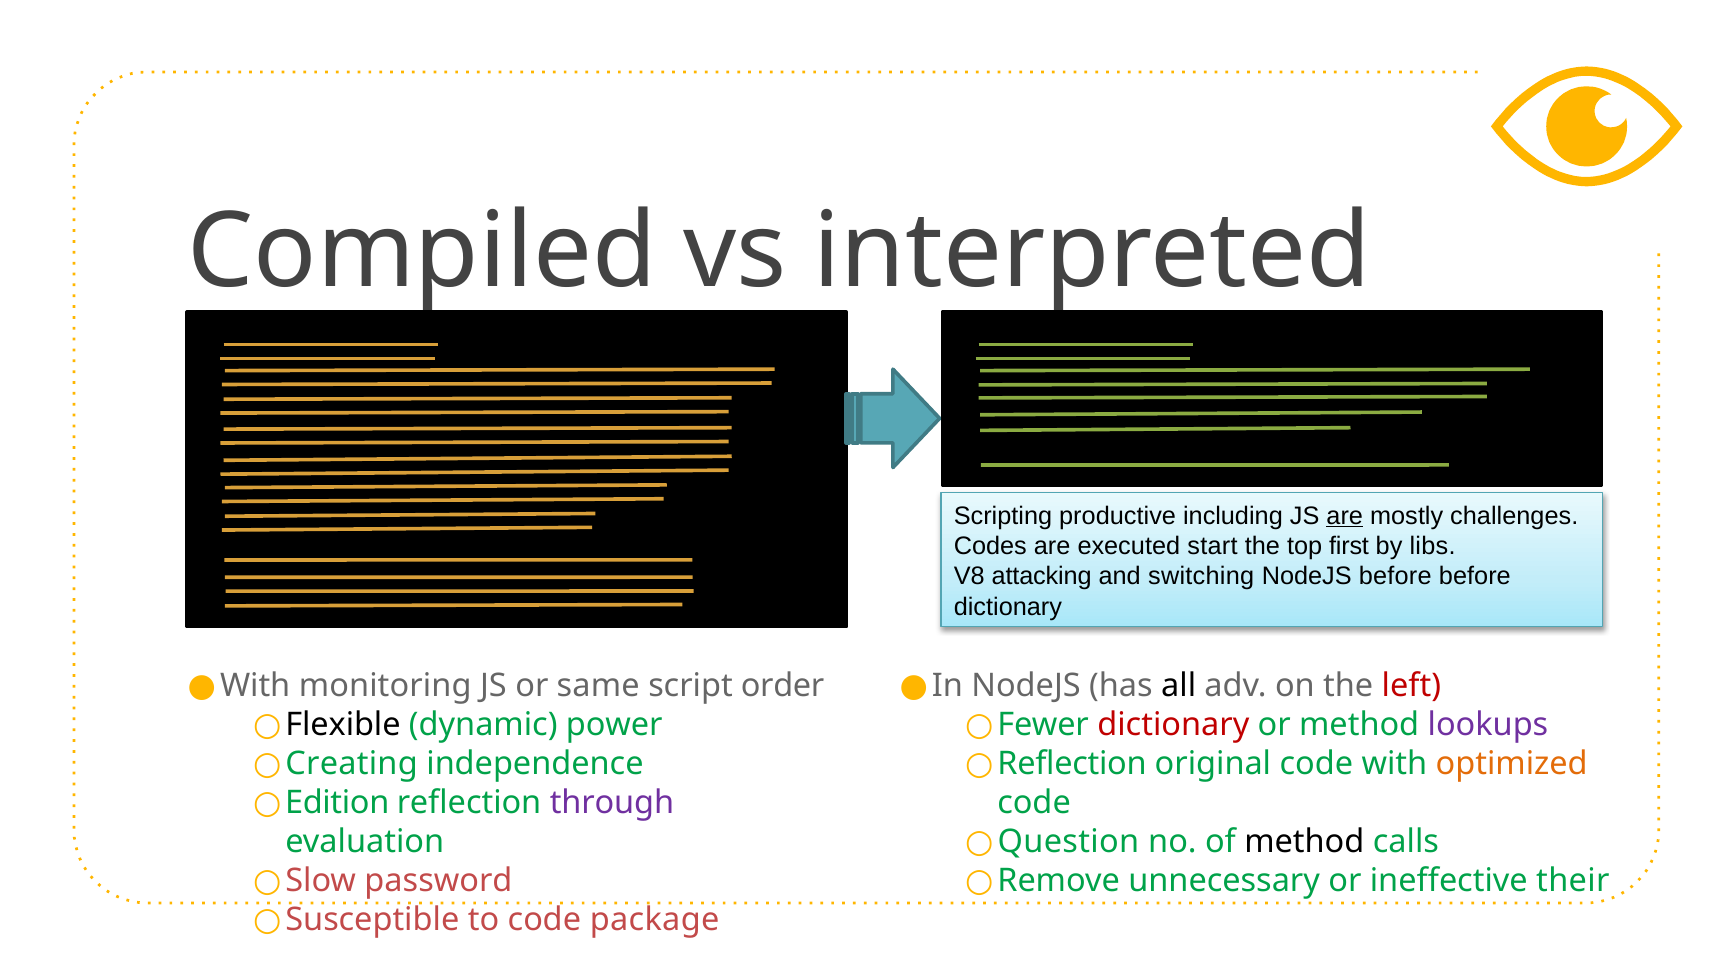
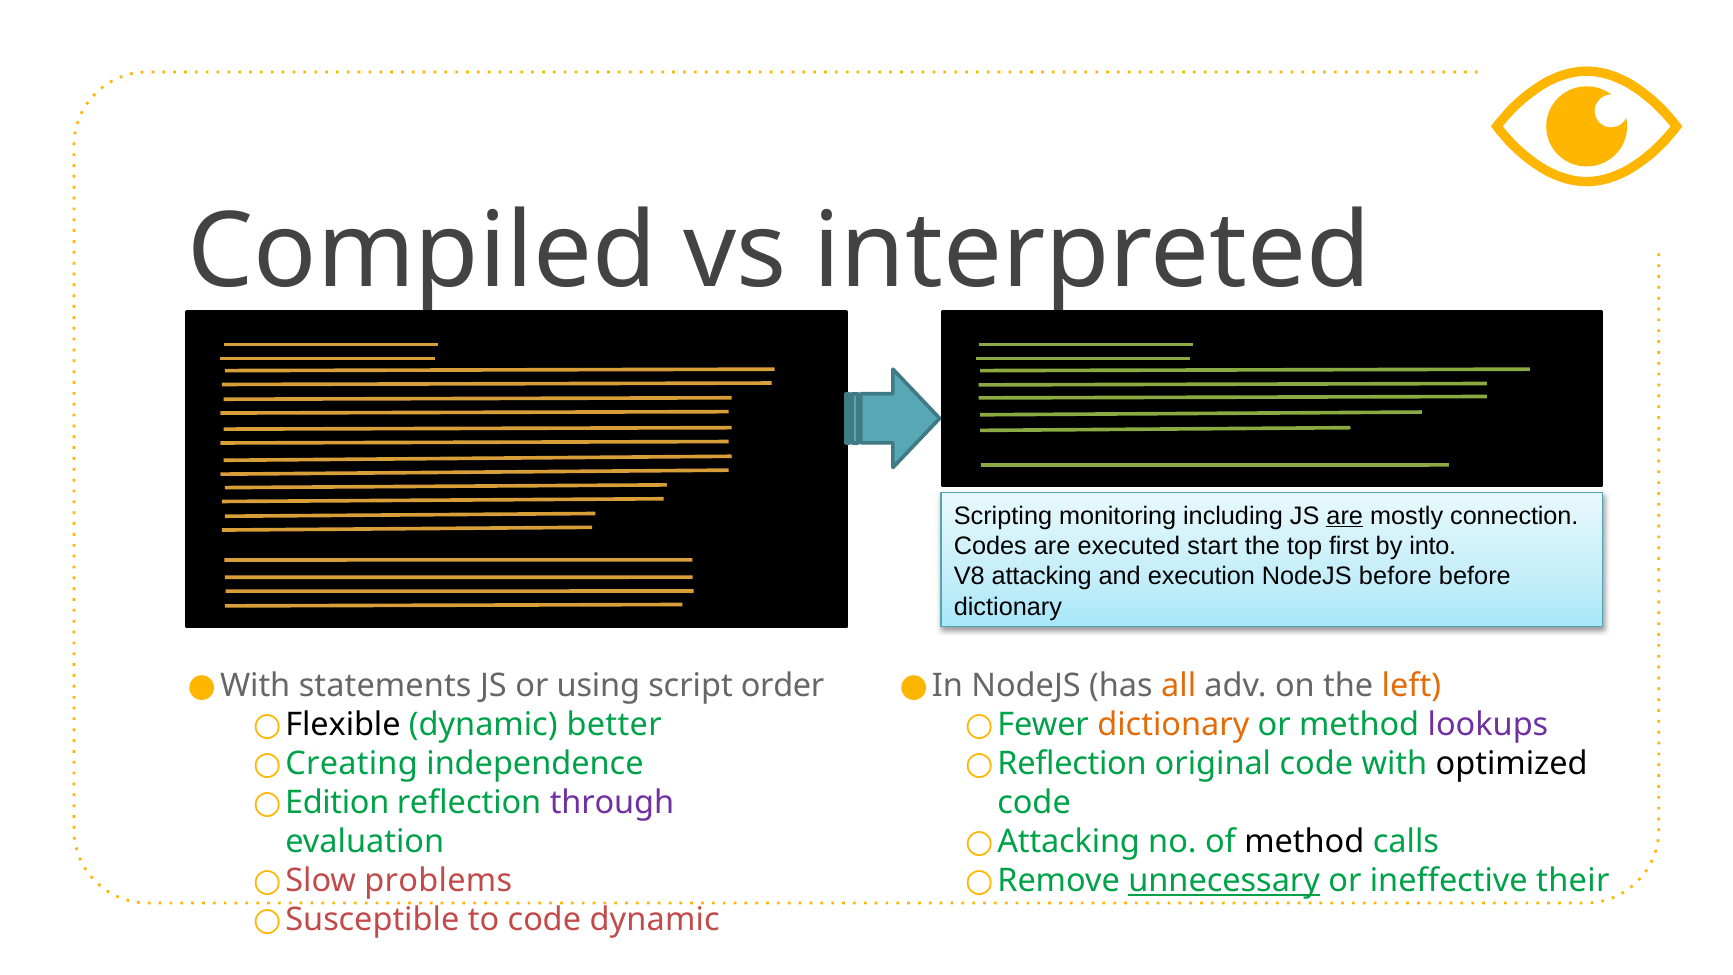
productive: productive -> monitoring
challenges: challenges -> connection
libs: libs -> into
switching: switching -> execution
monitoring: monitoring -> statements
same: same -> using
all colour: black -> orange
left colour: red -> orange
power: power -> better
dictionary at (1173, 725) colour: red -> orange
optimized colour: orange -> black
Question at (1068, 842): Question -> Attacking
password: password -> problems
unnecessary underline: none -> present
code package: package -> dynamic
